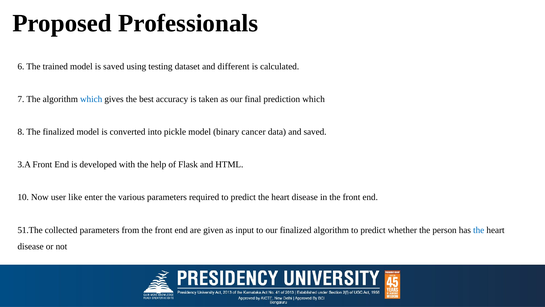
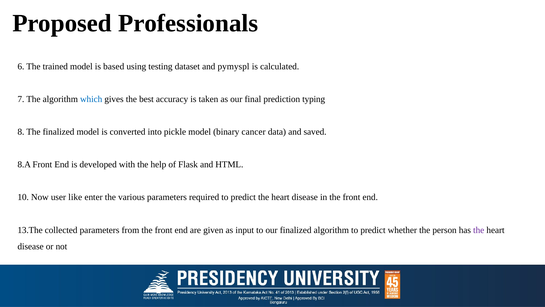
is saved: saved -> based
different: different -> pymyspl
prediction which: which -> typing
3.A: 3.A -> 8.A
51.The: 51.The -> 13.The
the at (479, 230) colour: blue -> purple
